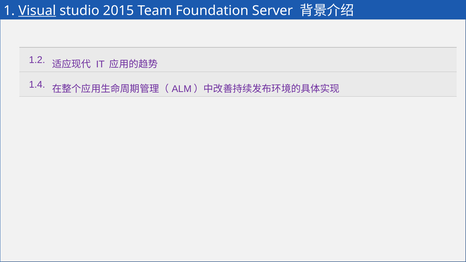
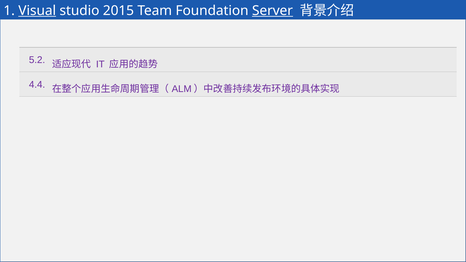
Server underline: none -> present
1.2: 1.2 -> 5.2
1.4: 1.4 -> 4.4
